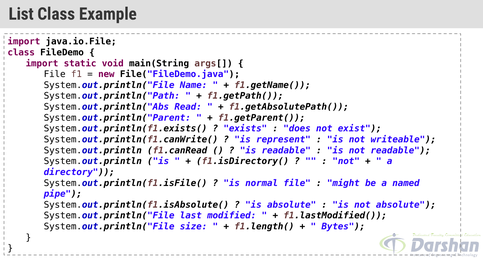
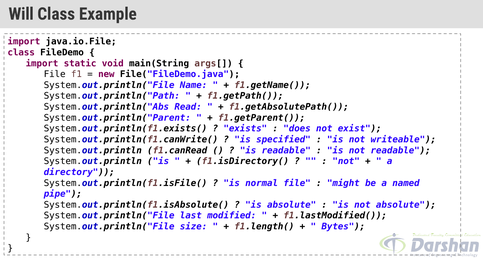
List: List -> Will
represent: represent -> specified
